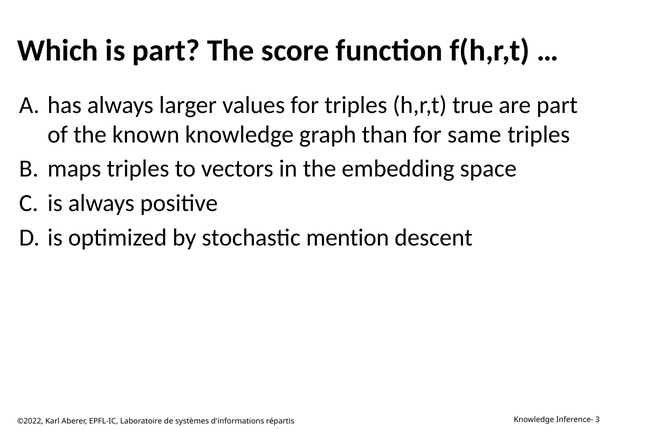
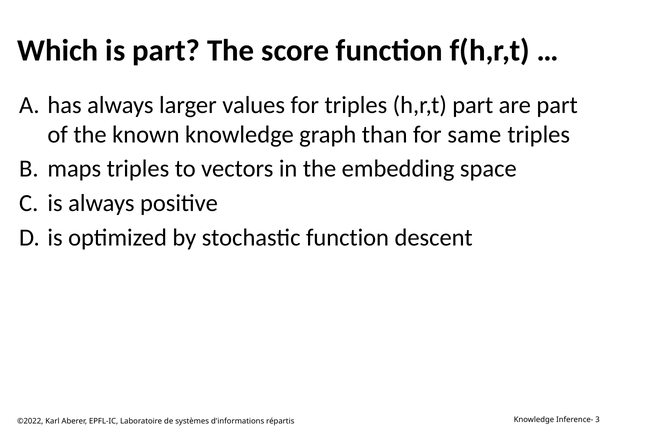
h,r,t true: true -> part
stochastic mention: mention -> function
